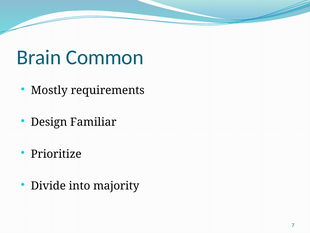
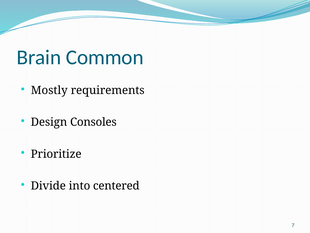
Familiar: Familiar -> Consoles
majority: majority -> centered
